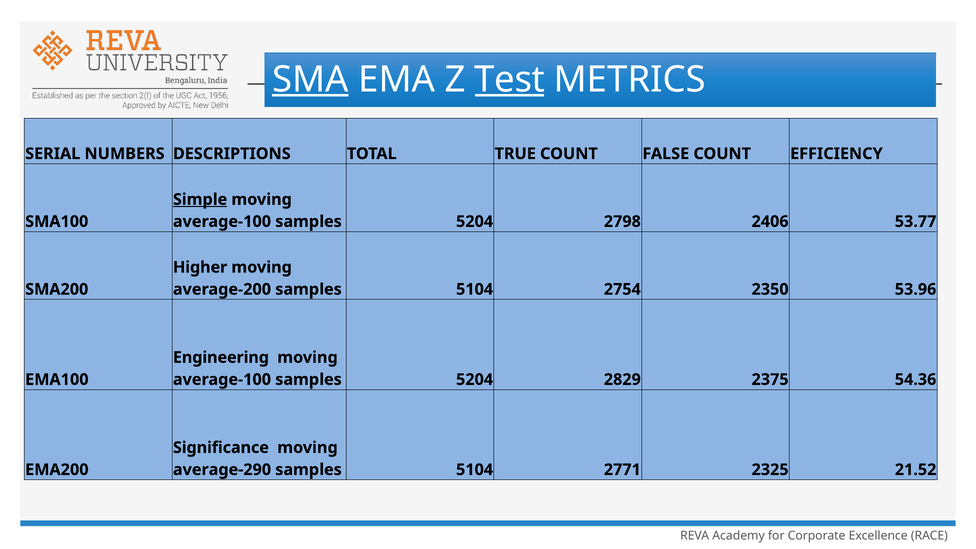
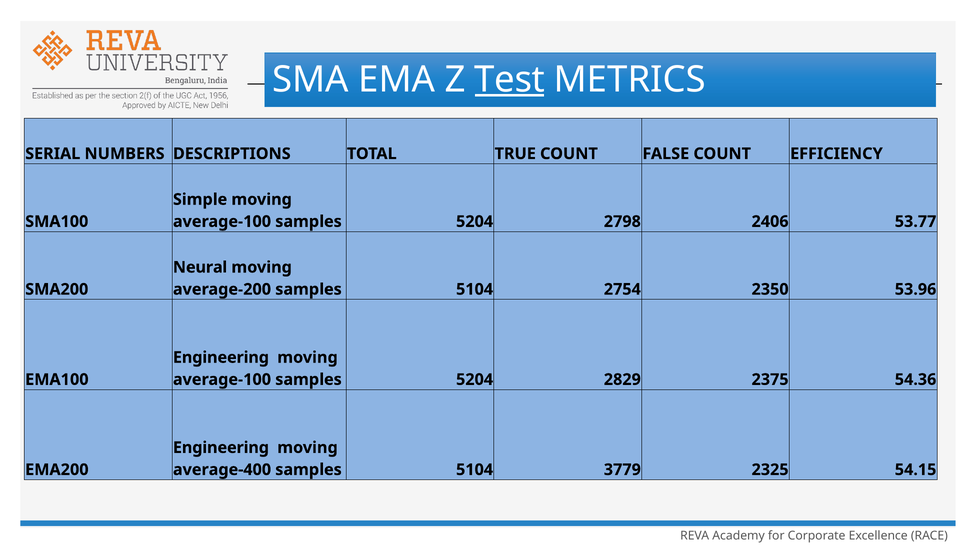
SMA underline: present -> none
Simple underline: present -> none
Higher: Higher -> Neural
Significance at (221, 448): Significance -> Engineering
average-290: average-290 -> average-400
2771: 2771 -> 3779
21.52: 21.52 -> 54.15
